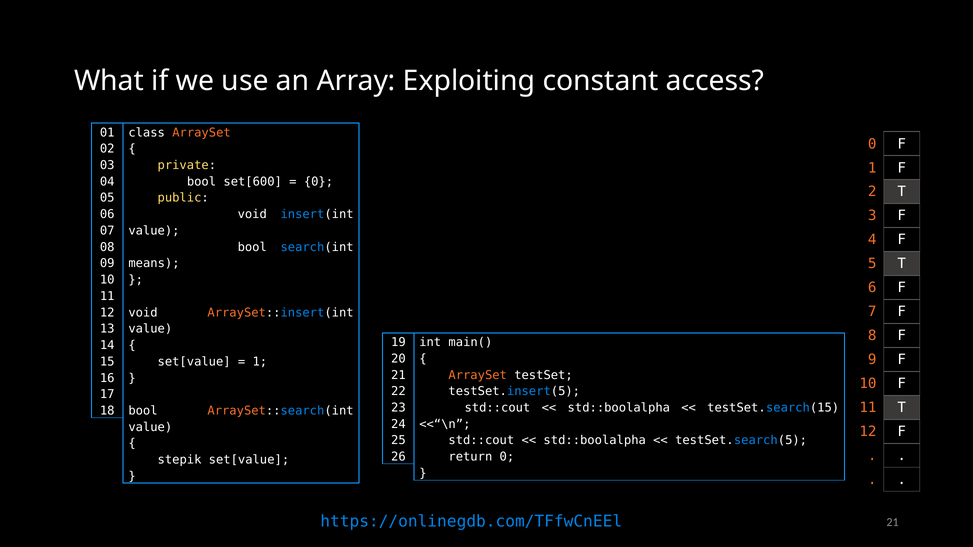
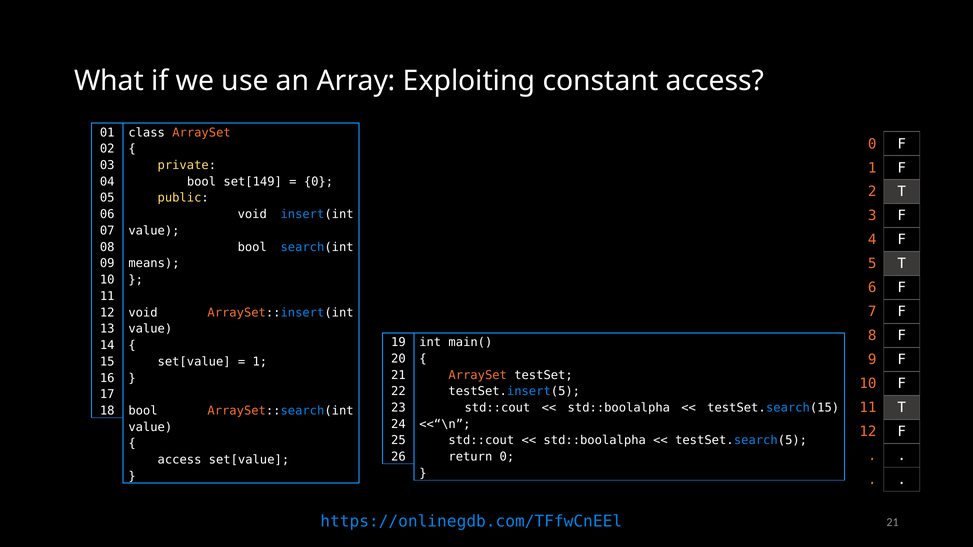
set[600: set[600 -> set[149
stepik at (180, 460): stepik -> access
